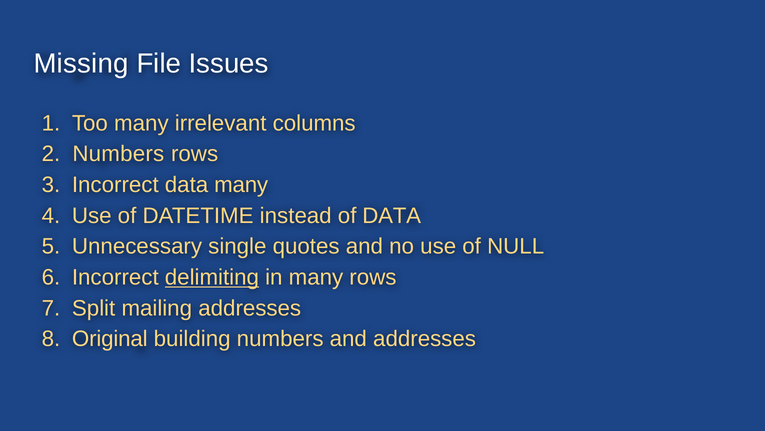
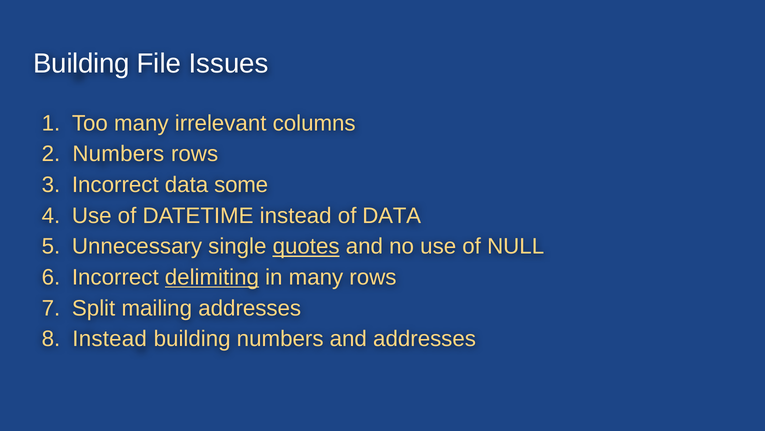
Missing at (81, 63): Missing -> Building
data many: many -> some
quotes underline: none -> present
Original at (110, 338): Original -> Instead
